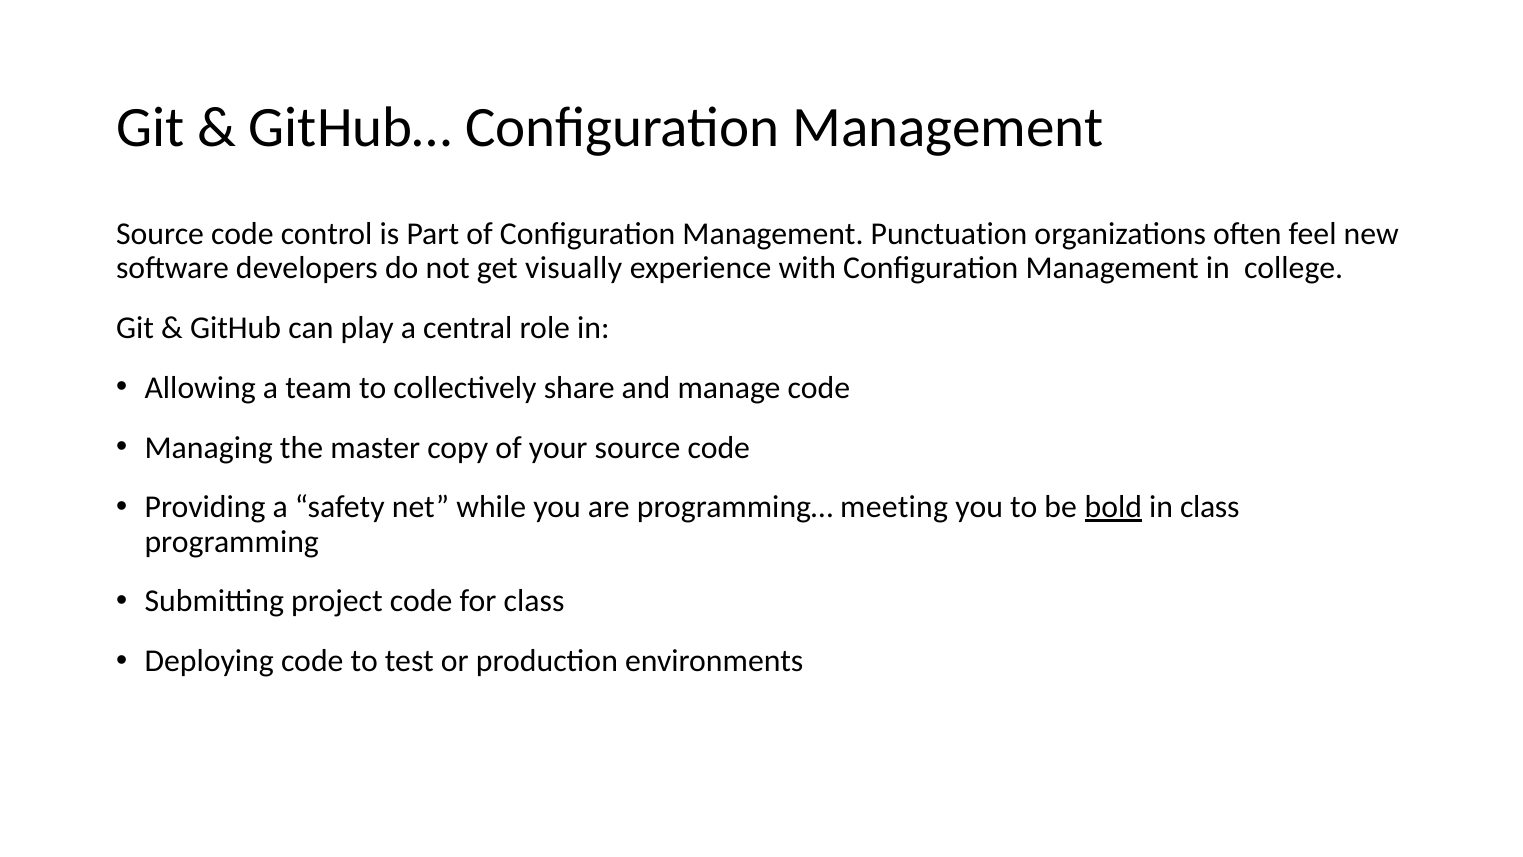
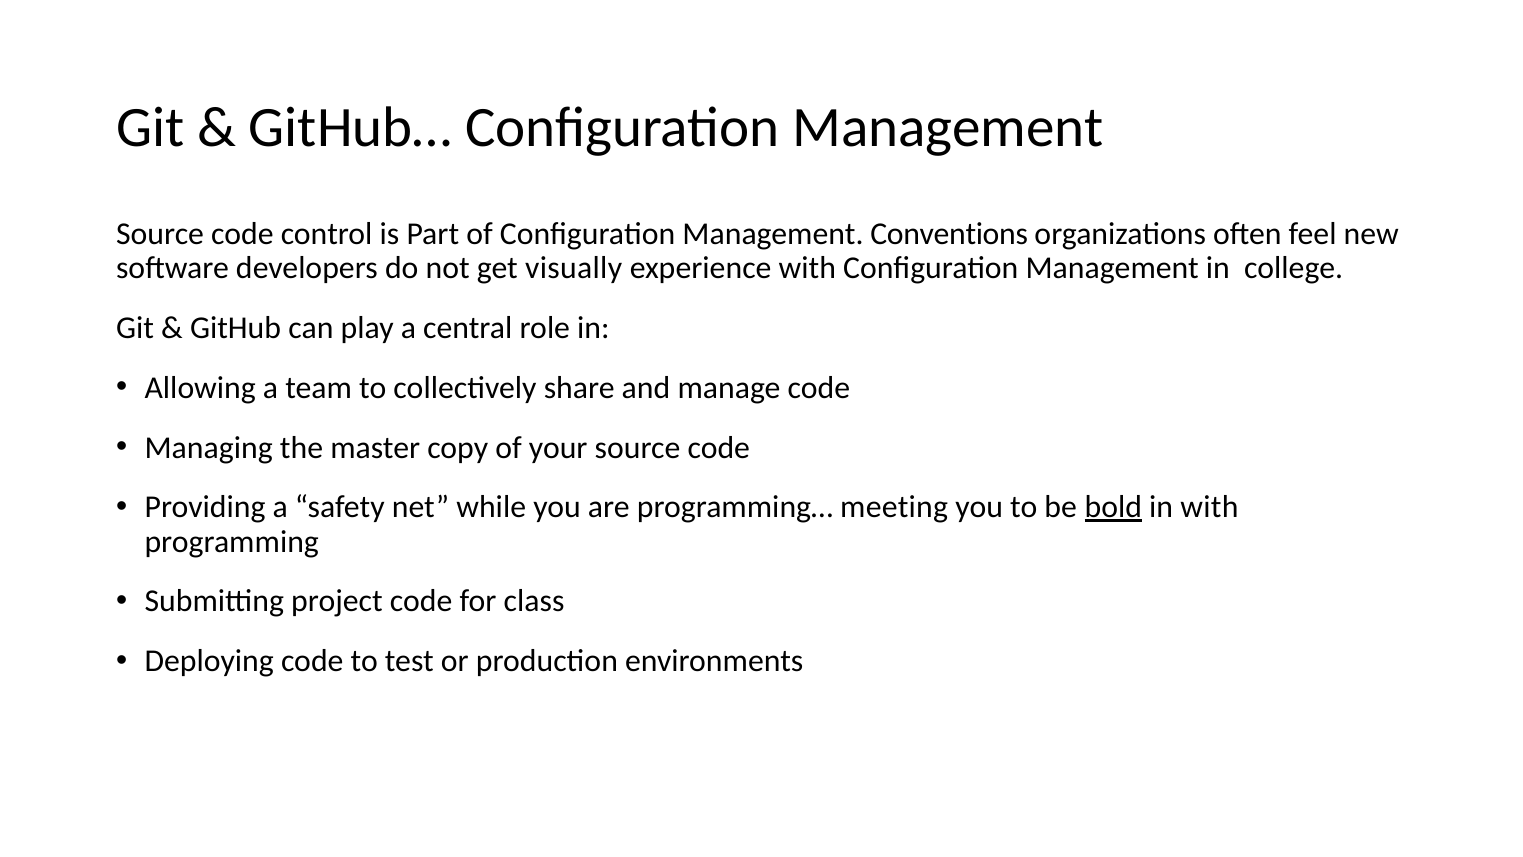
Punctuation: Punctuation -> Conventions
in class: class -> with
